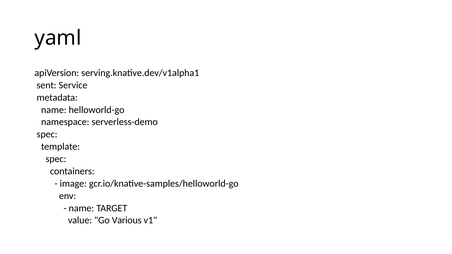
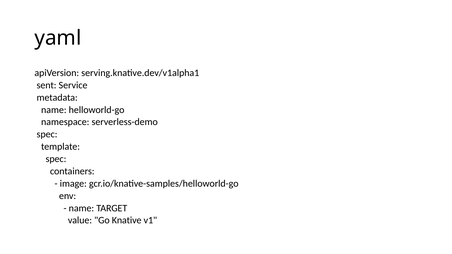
Various: Various -> Knative
